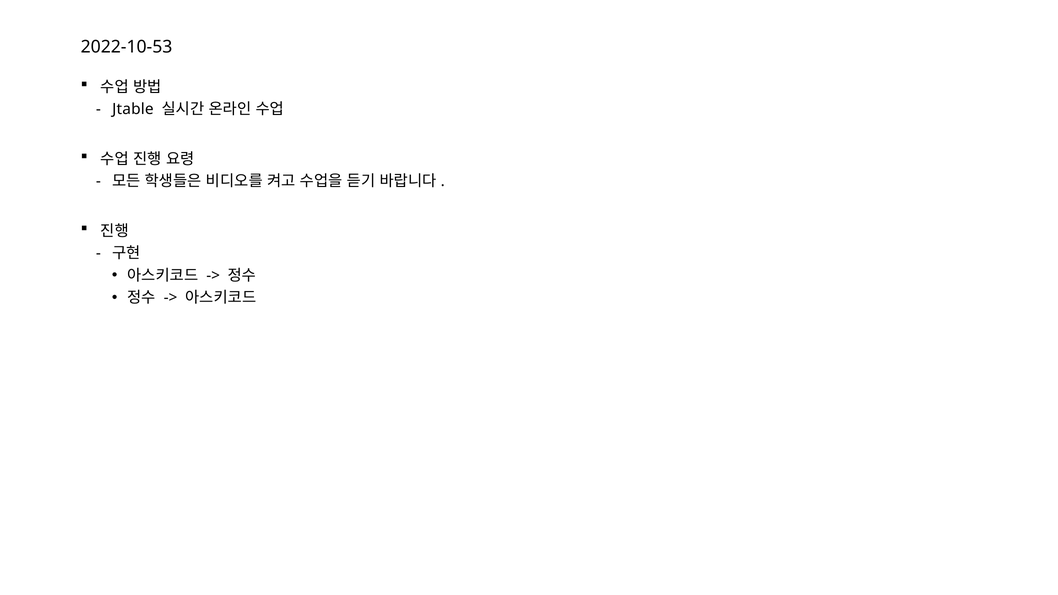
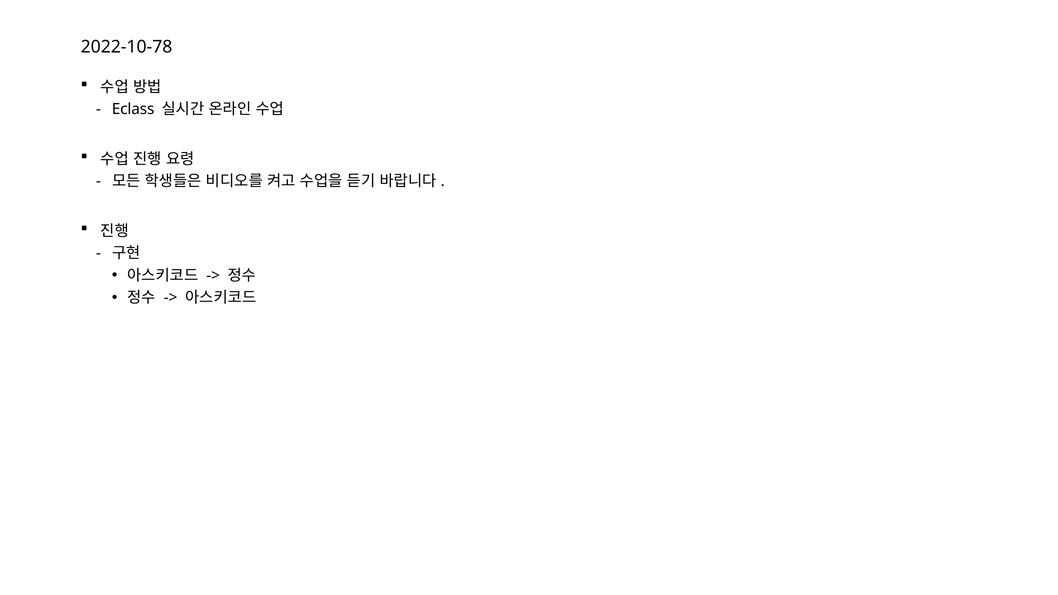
2022-10-53: 2022-10-53 -> 2022-10-78
Jtable: Jtable -> Eclass
